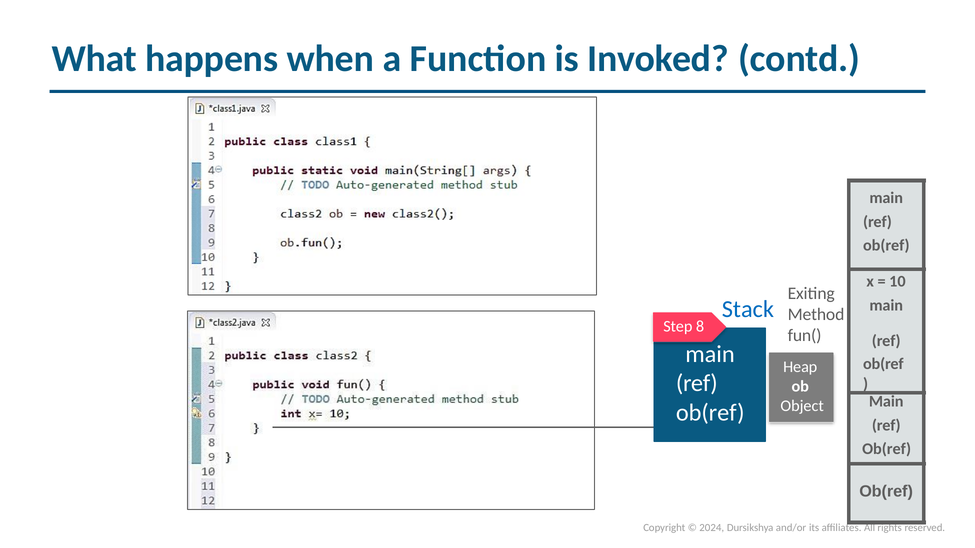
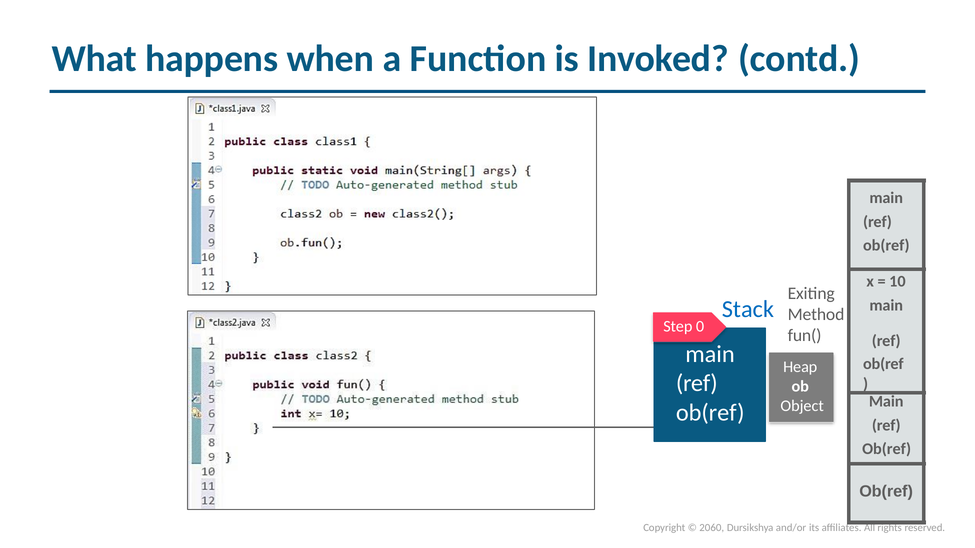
8: 8 -> 0
2024: 2024 -> 2060
